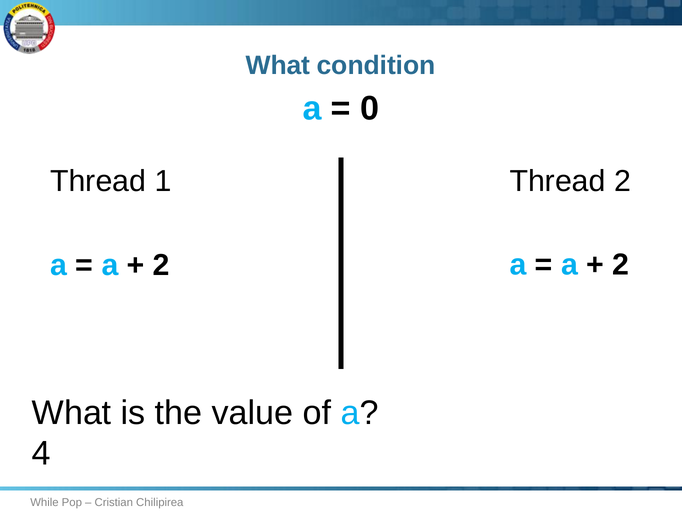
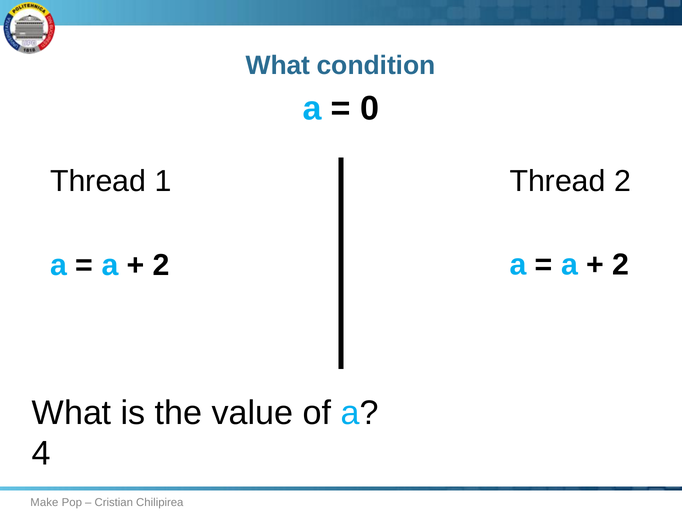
While: While -> Make
